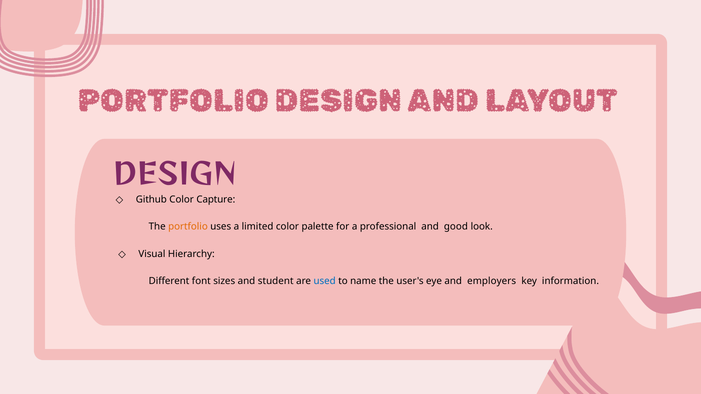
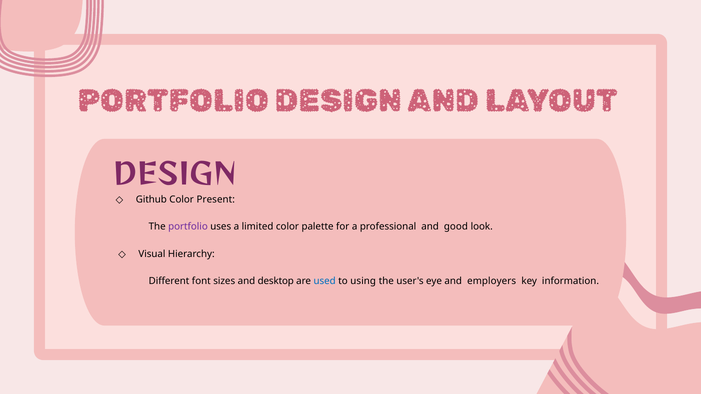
Capture: Capture -> Present
portfolio at (188, 227) colour: orange -> purple
student: student -> desktop
name: name -> using
